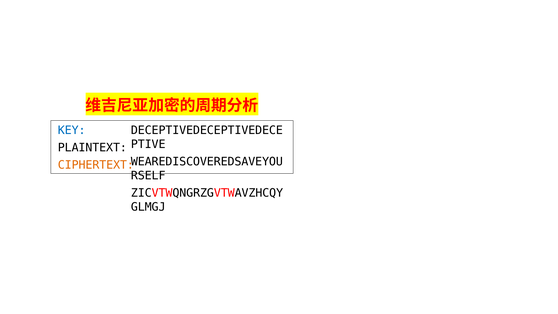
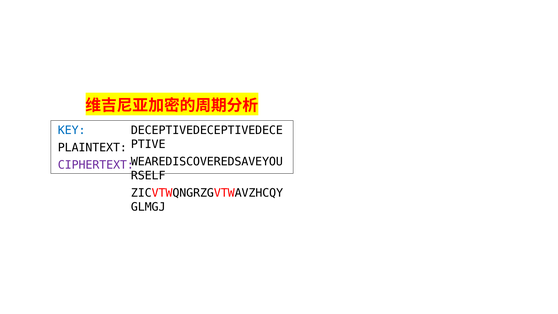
CIPHERTEXT colour: orange -> purple
